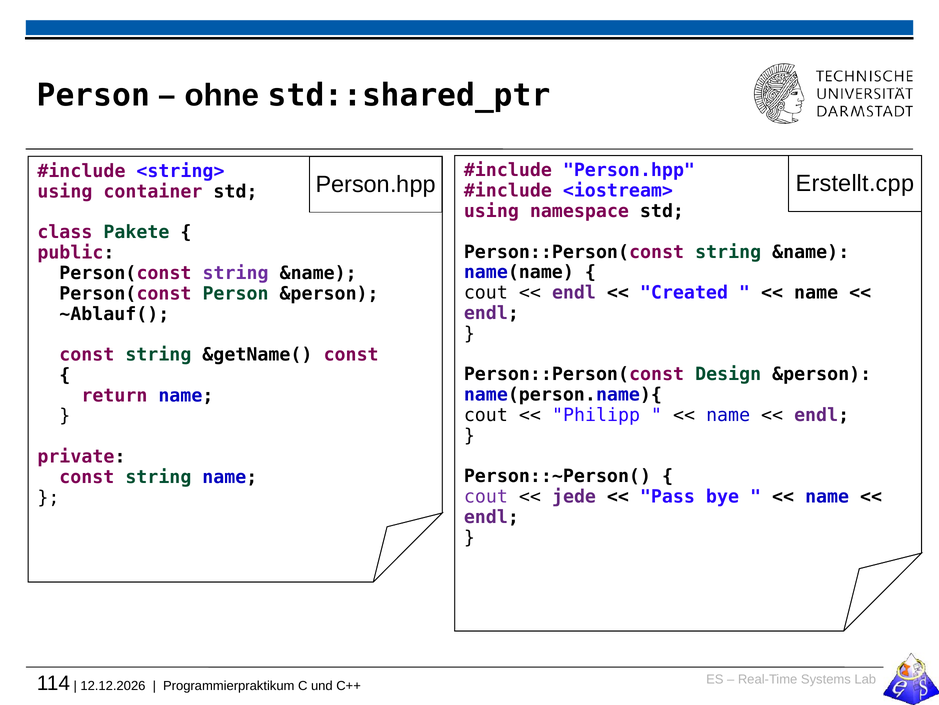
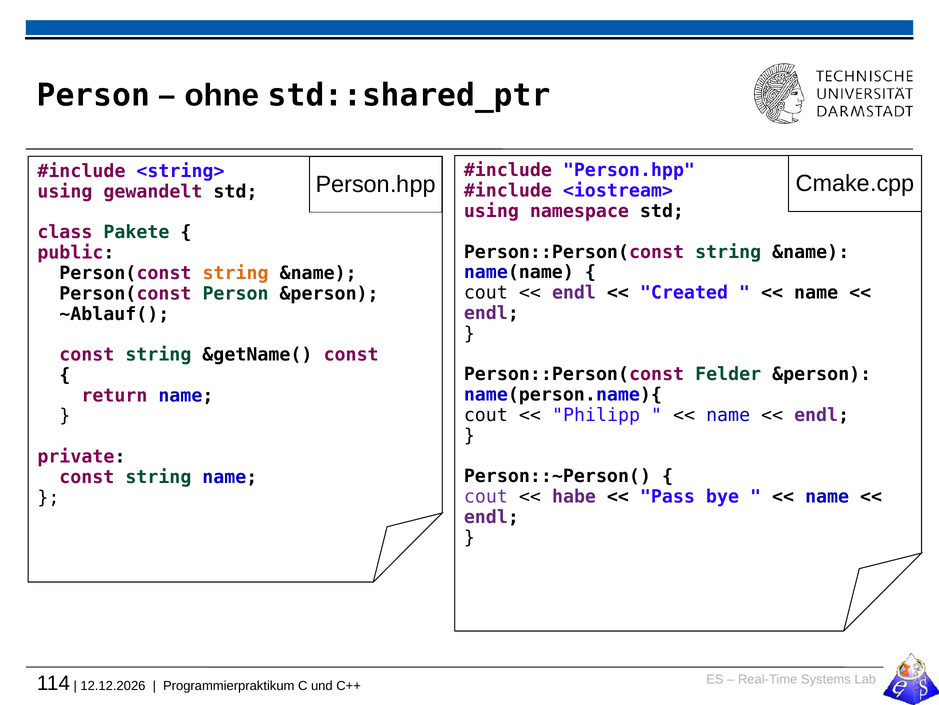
Erstellt.cpp: Erstellt.cpp -> Cmake.cpp
container: container -> gewandelt
string at (236, 273) colour: purple -> orange
Design: Design -> Felder
jede: jede -> habe
